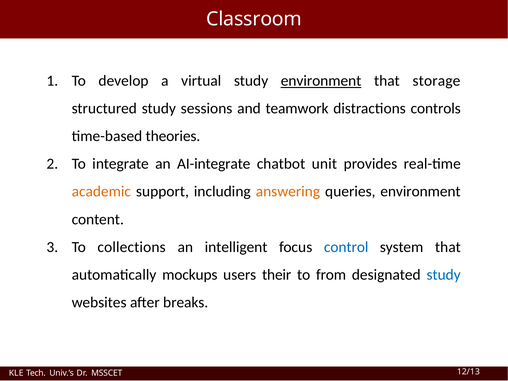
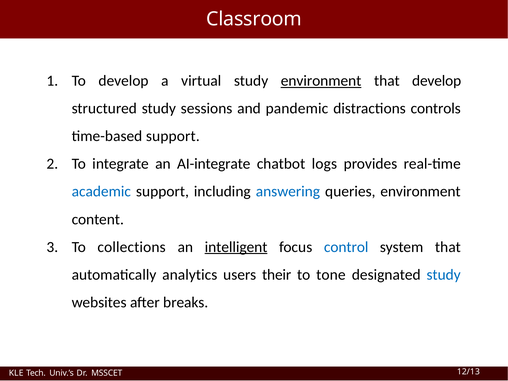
that storage: storage -> develop
teamwork: teamwork -> pandemic
time-based theories: theories -> support
unit: unit -> logs
academic colour: orange -> blue
answering colour: orange -> blue
intelligent underline: none -> present
mockups: mockups -> analytics
from: from -> tone
